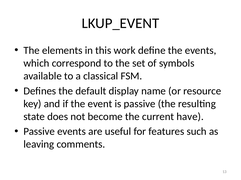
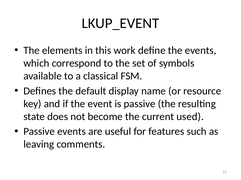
have: have -> used
